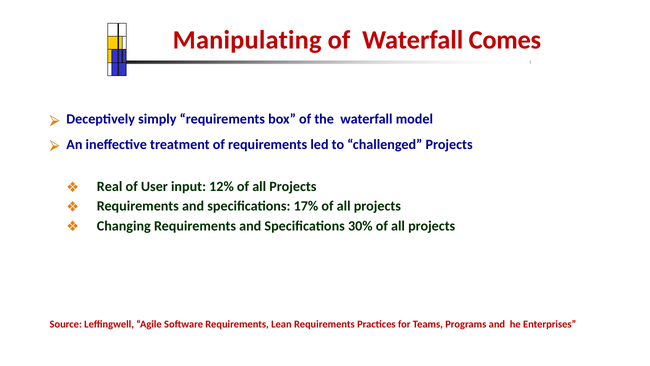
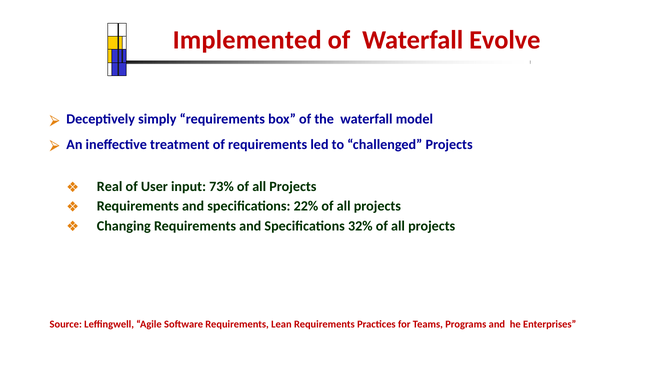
Manipulating: Manipulating -> Implemented
Comes: Comes -> Evolve
12%: 12% -> 73%
17%: 17% -> 22%
30%: 30% -> 32%
